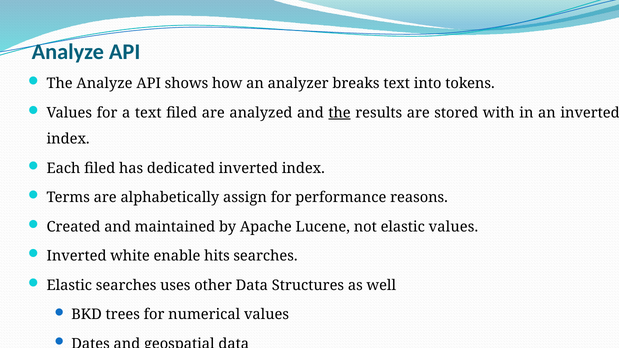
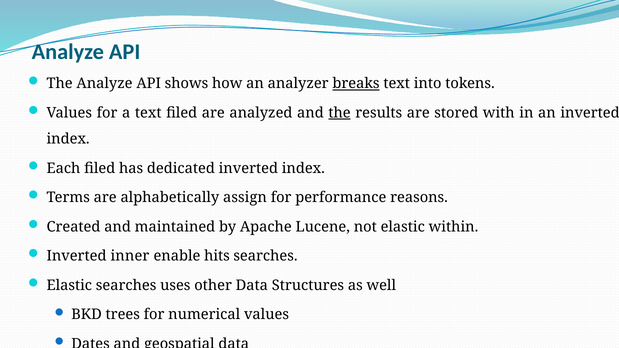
breaks underline: none -> present
elastic values: values -> within
white: white -> inner
